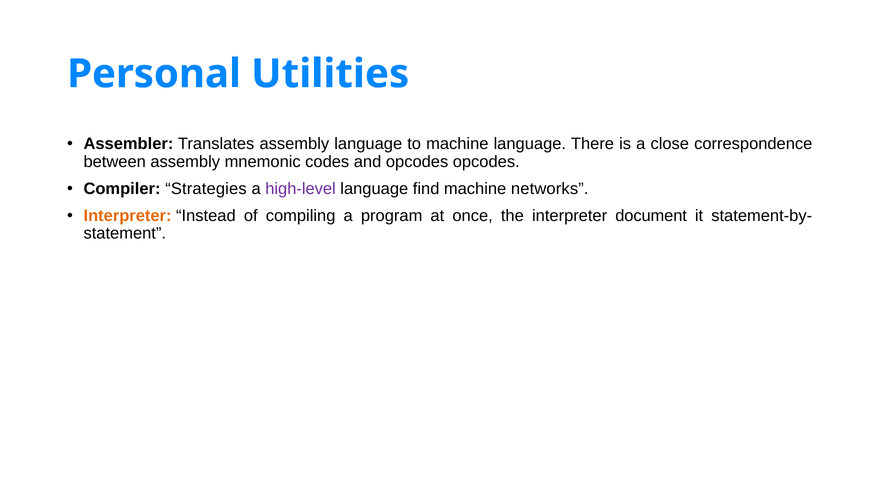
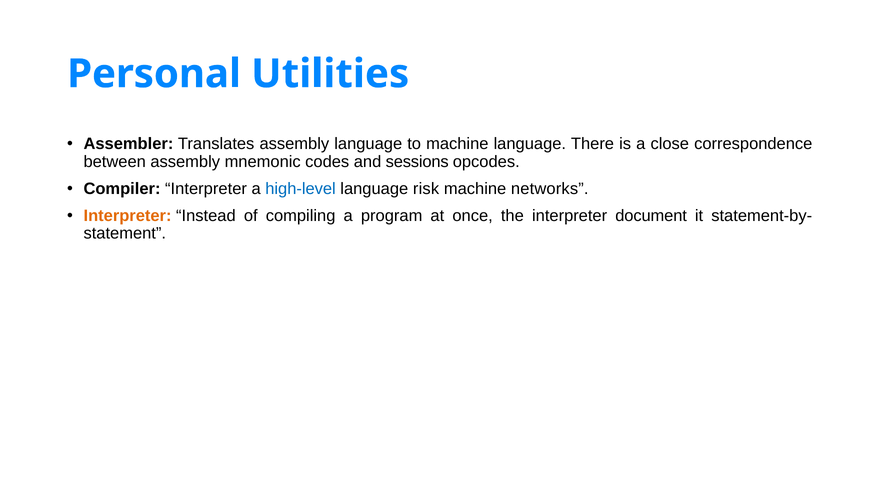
and opcodes: opcodes -> sessions
Compiler Strategies: Strategies -> Interpreter
high-level colour: purple -> blue
find: find -> risk
